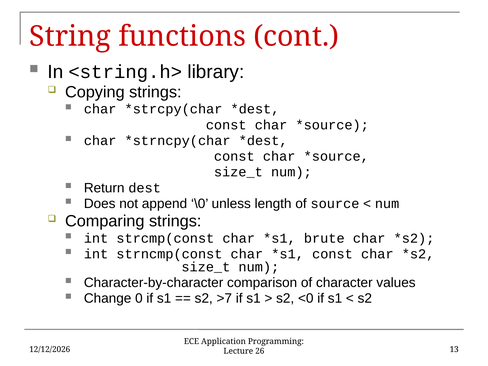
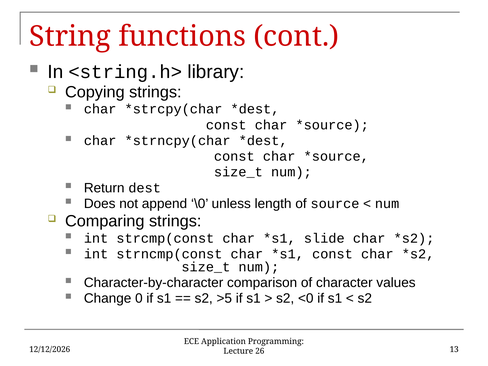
brute: brute -> slide
>7: >7 -> >5
